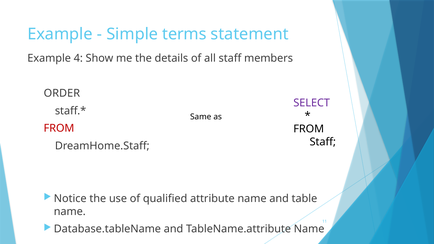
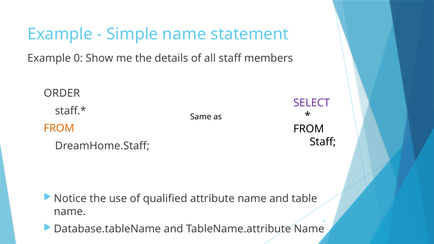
Simple terms: terms -> name
4: 4 -> 0
FROM at (59, 128) colour: red -> orange
